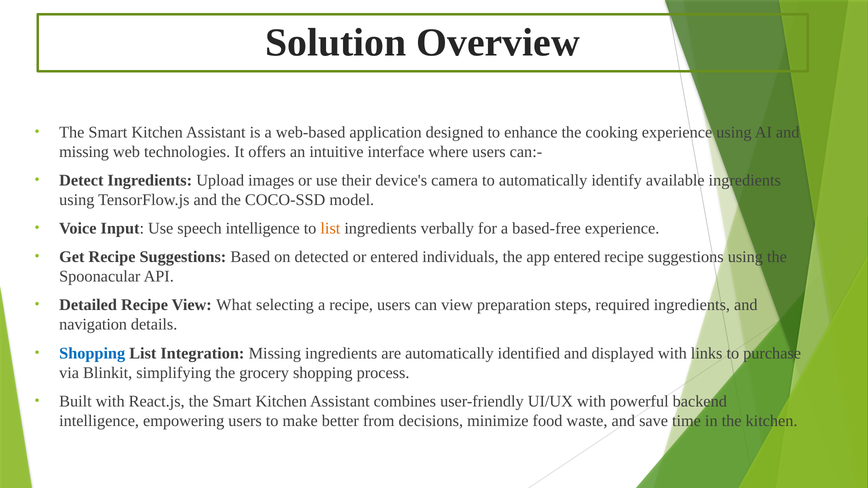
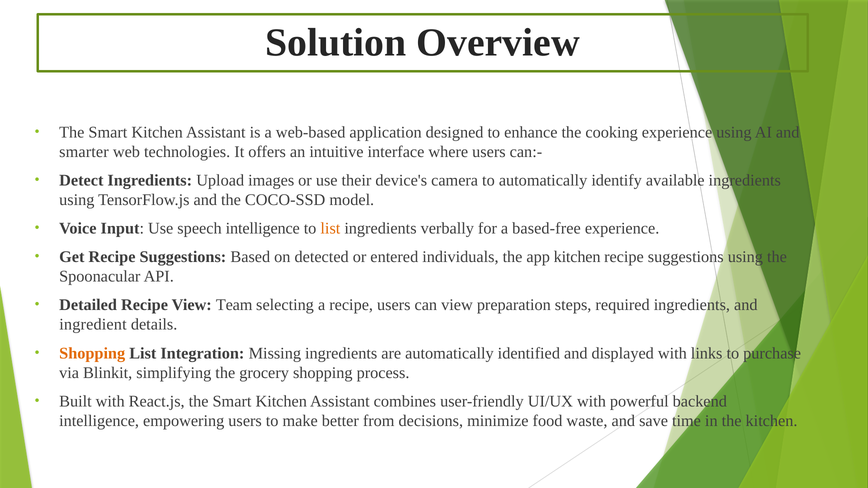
missing at (84, 152): missing -> smarter
app entered: entered -> kitchen
What: What -> Team
navigation: navigation -> ingredient
Shopping at (92, 353) colour: blue -> orange
